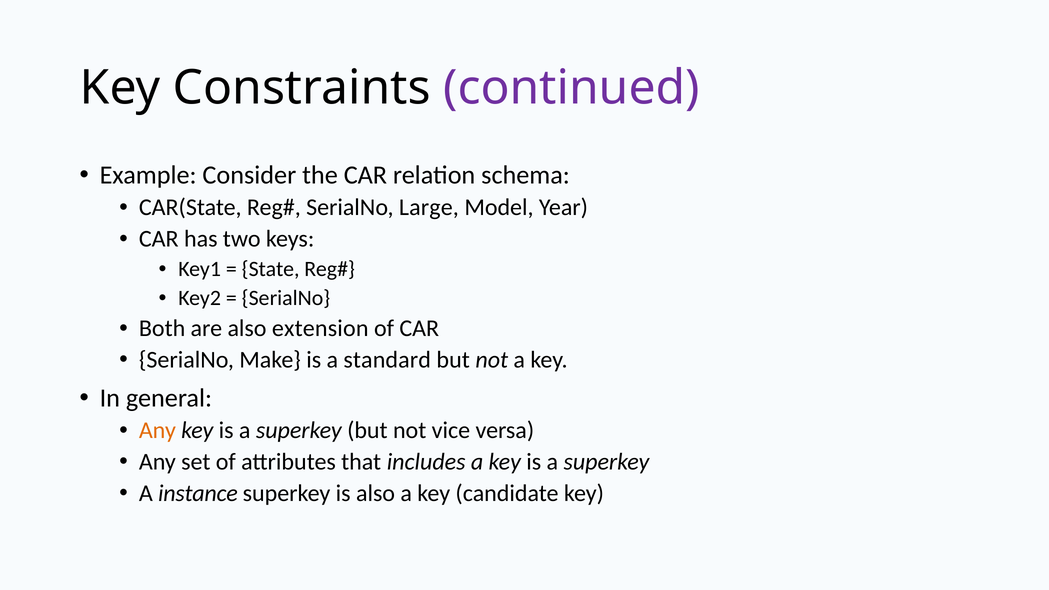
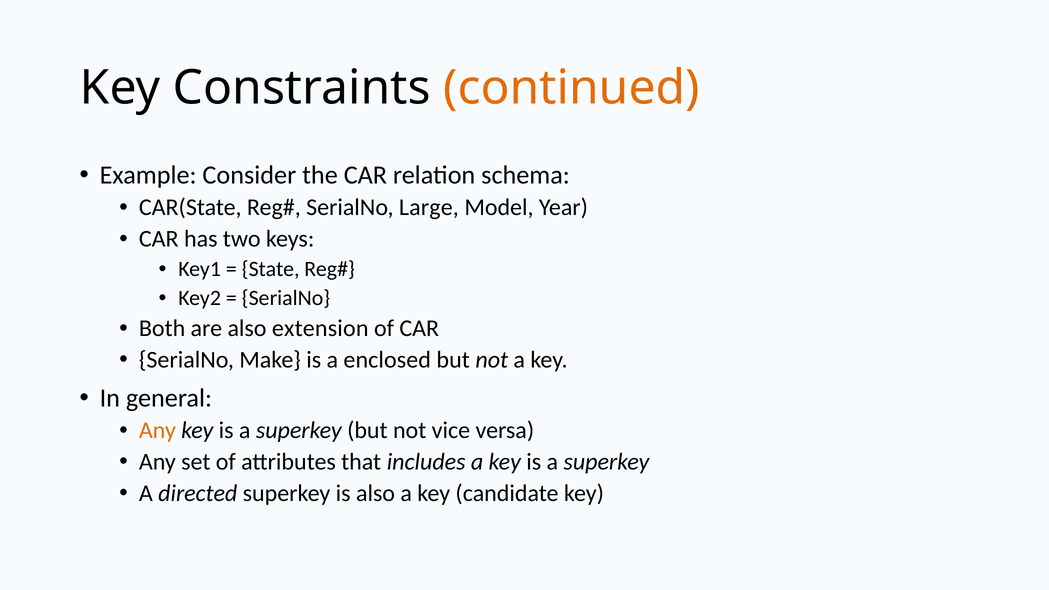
continued colour: purple -> orange
standard: standard -> enclosed
instance: instance -> directed
